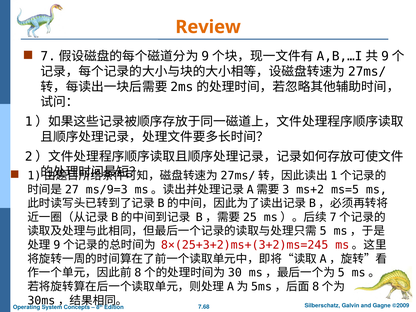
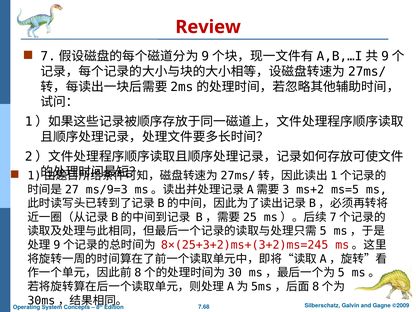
Review colour: orange -> red
